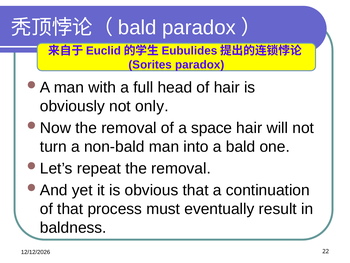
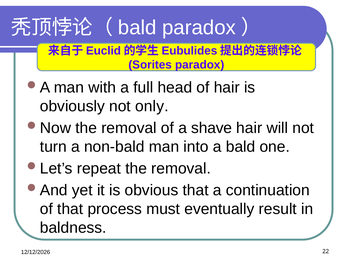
space: space -> shave
